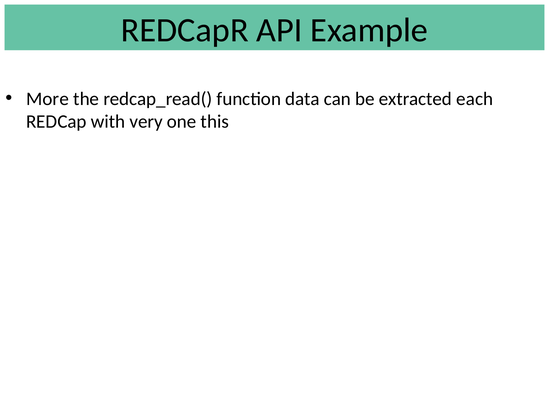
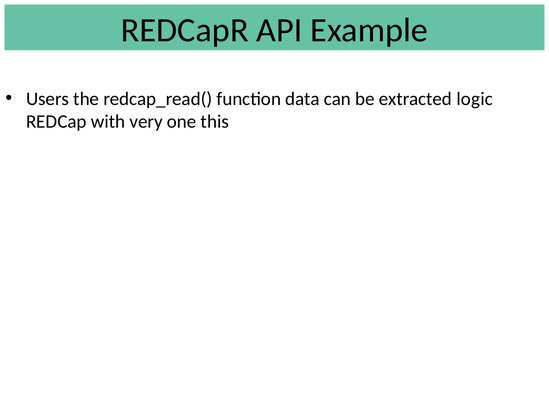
More: More -> Users
each: each -> logic
